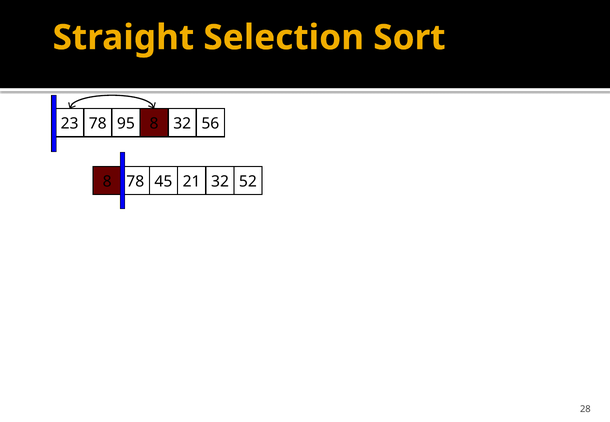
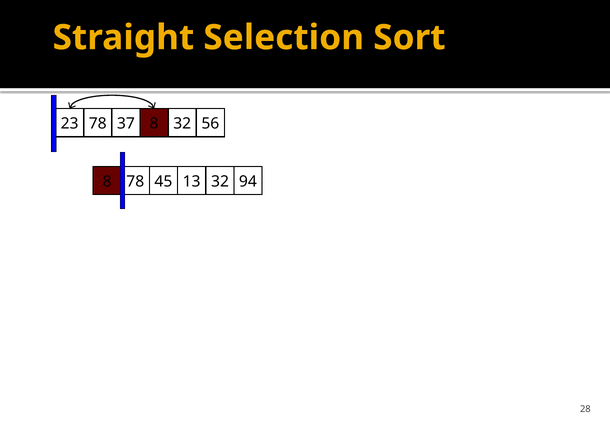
95: 95 -> 37
21: 21 -> 13
52: 52 -> 94
